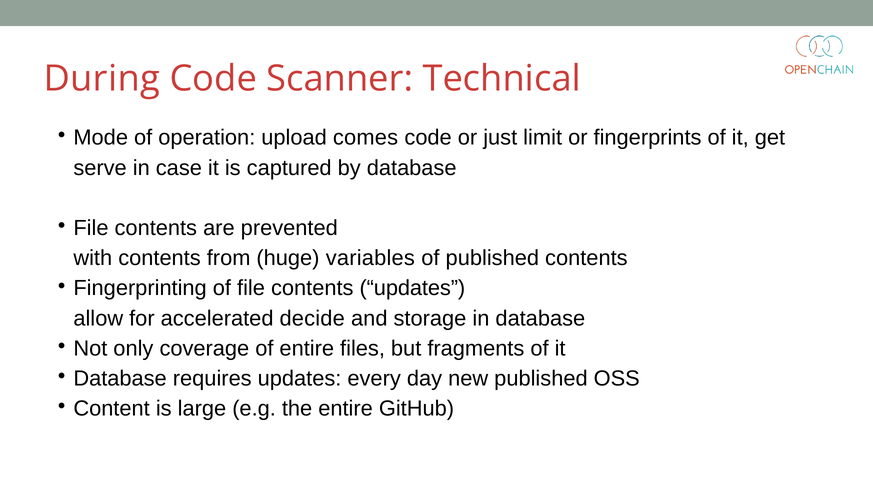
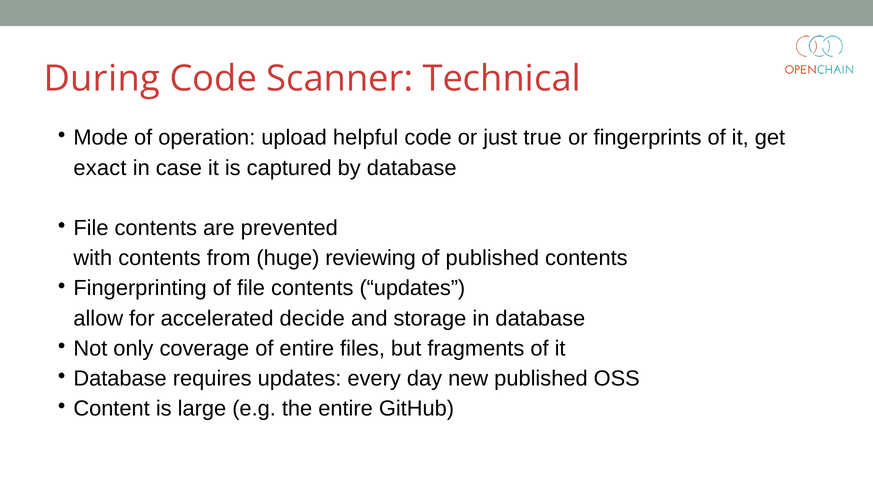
comes: comes -> helpful
limit: limit -> true
serve: serve -> exact
variables: variables -> reviewing
